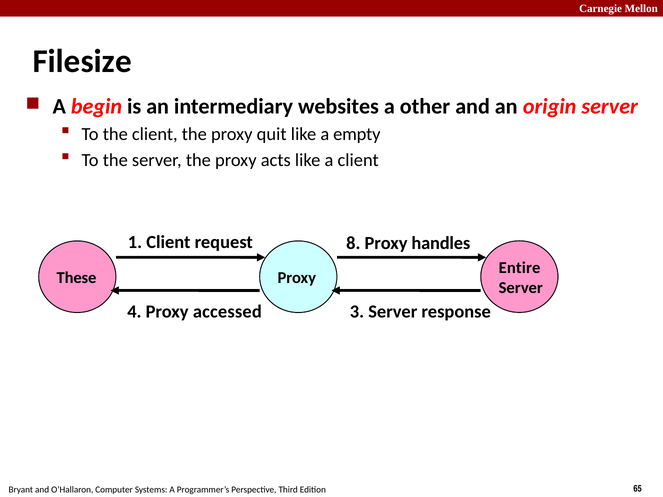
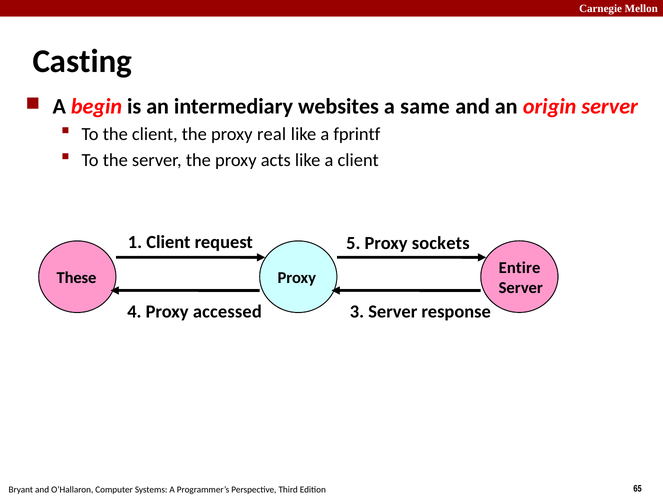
Filesize: Filesize -> Casting
other: other -> same
quit: quit -> real
empty: empty -> fprintf
8: 8 -> 5
handles: handles -> sockets
